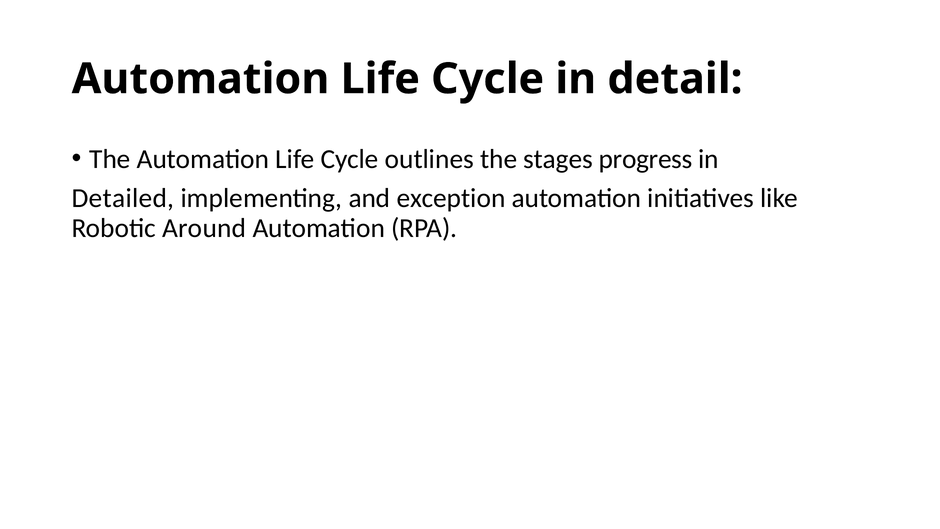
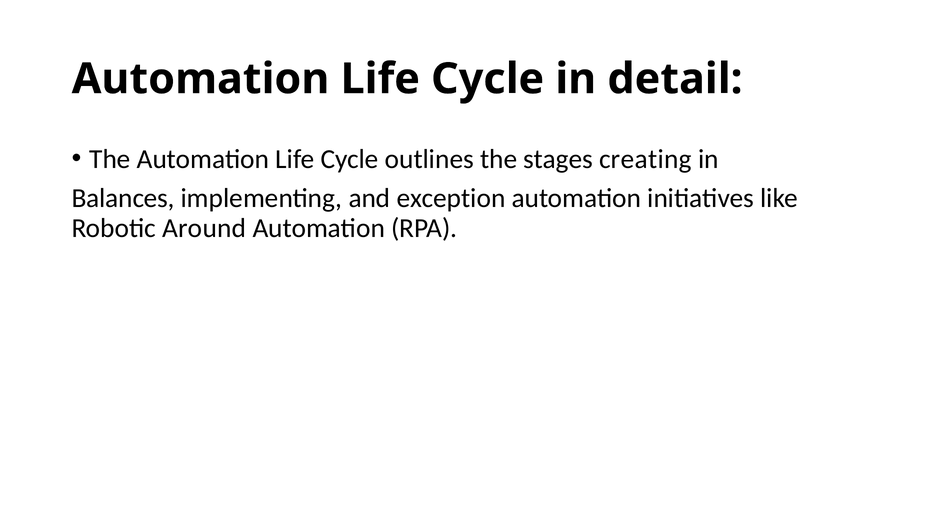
progress: progress -> creating
Detailed: Detailed -> Balances
